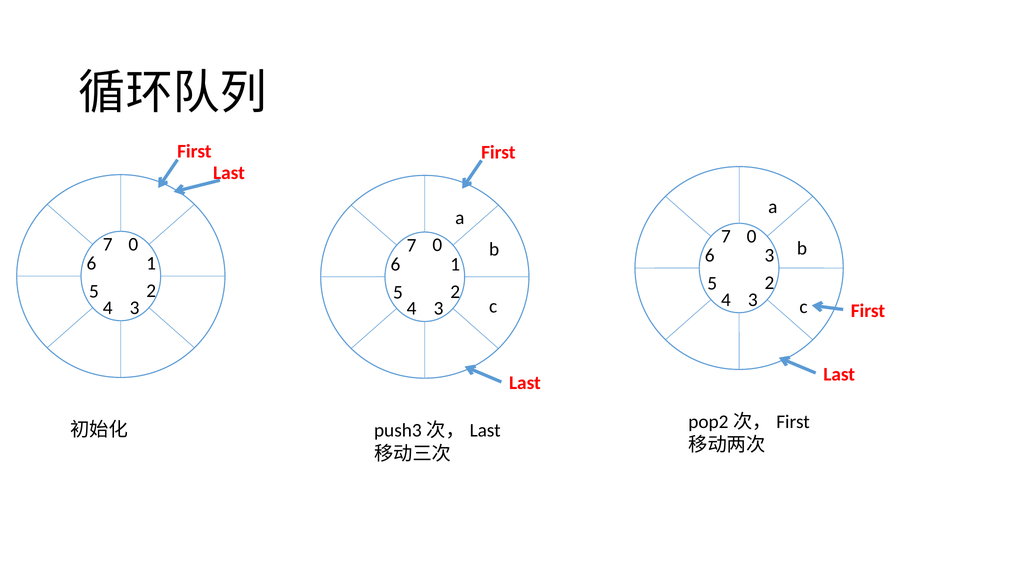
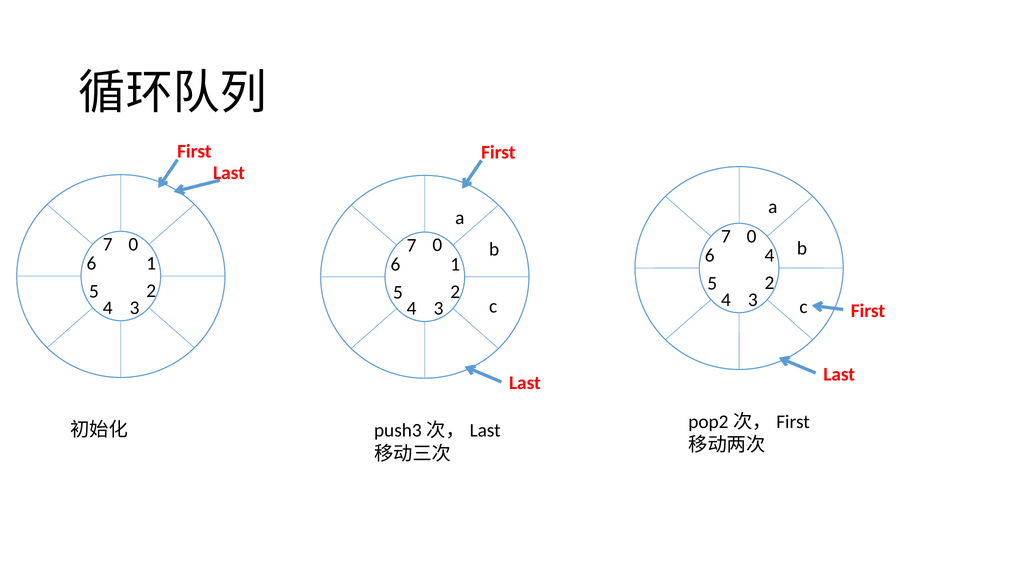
6 3: 3 -> 4
